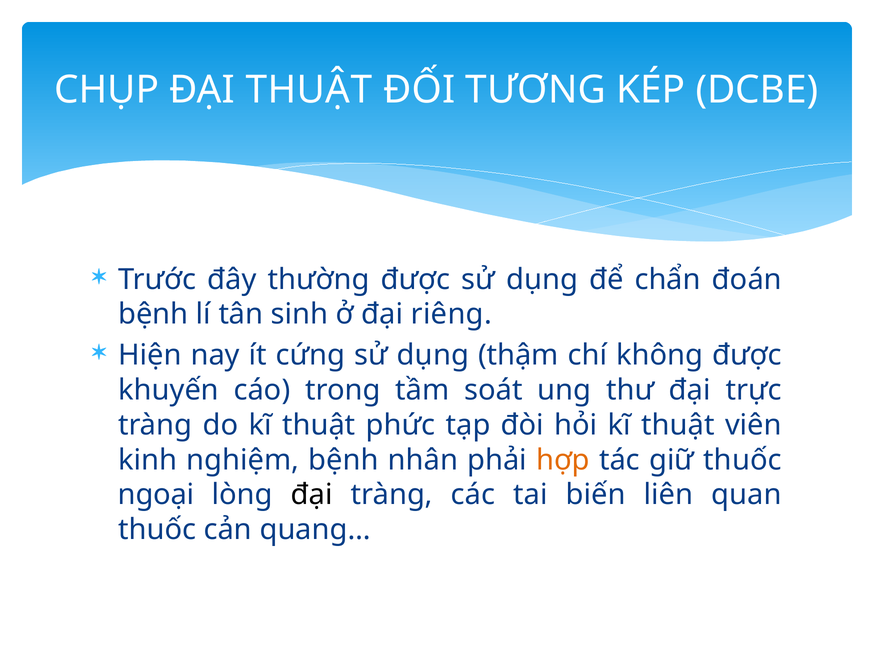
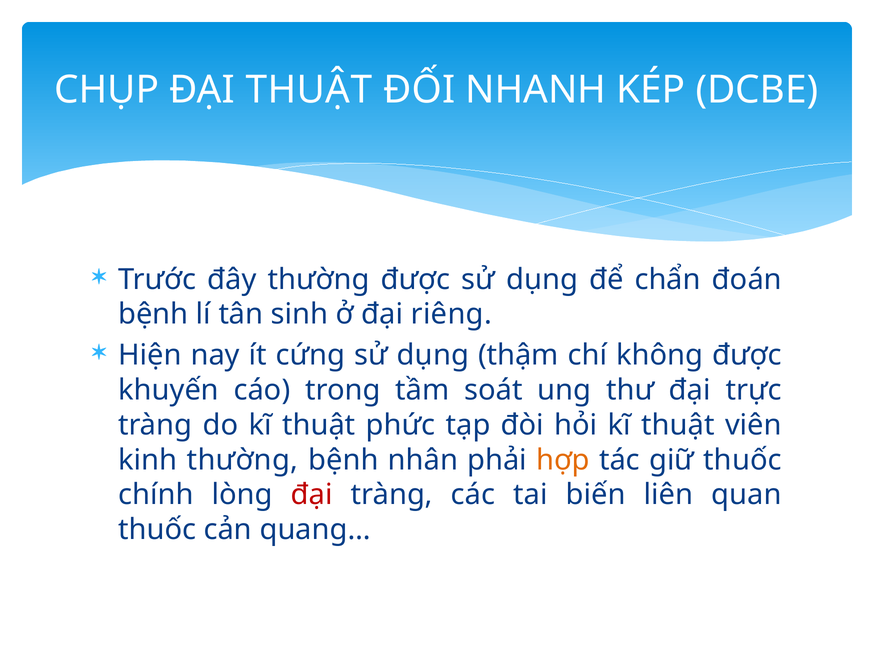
TƯƠNG: TƯƠNG -> NHANH
kinh nghiệm: nghiệm -> thường
ngoại: ngoại -> chính
đại at (312, 495) colour: black -> red
